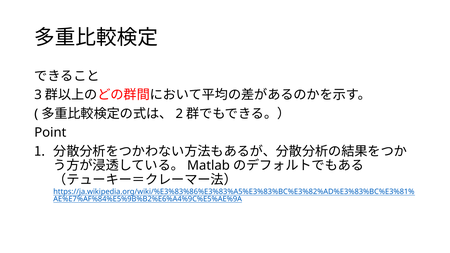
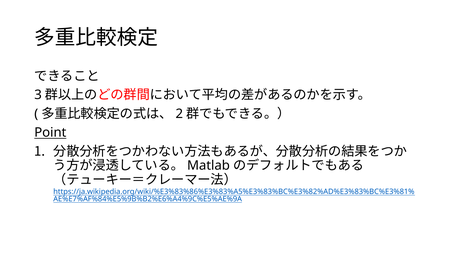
Point underline: none -> present
